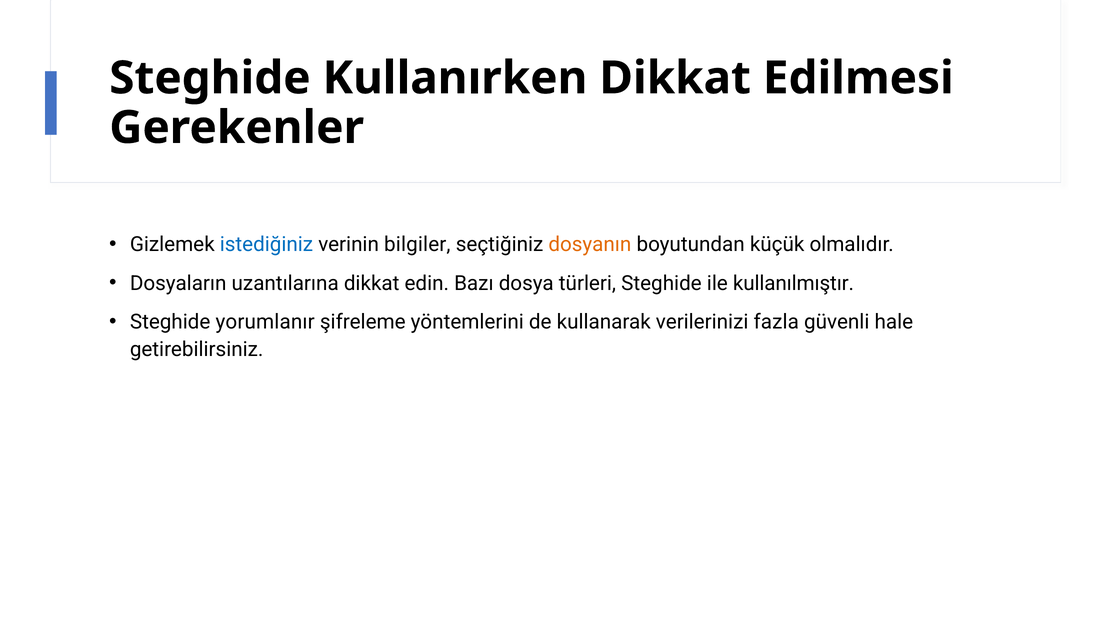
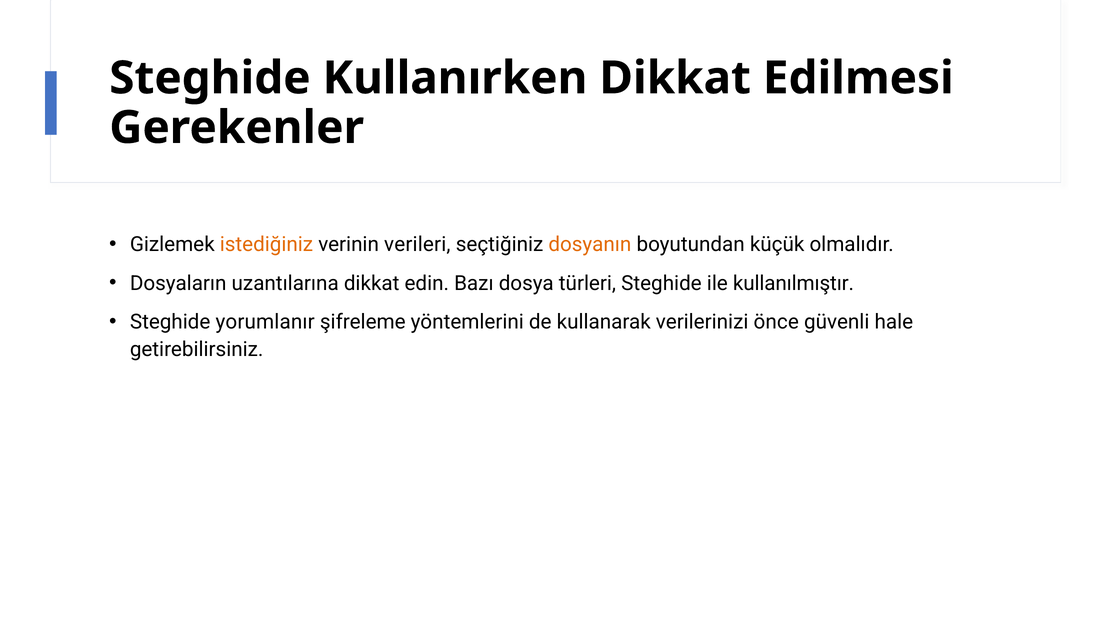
istediğiniz colour: blue -> orange
bilgiler: bilgiler -> verileri
fazla: fazla -> önce
